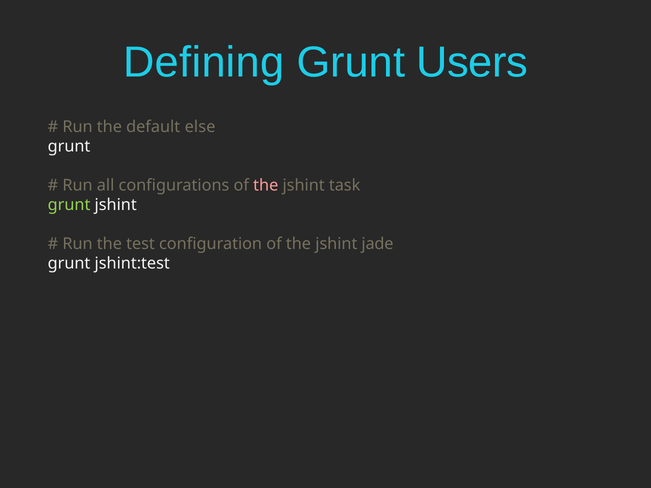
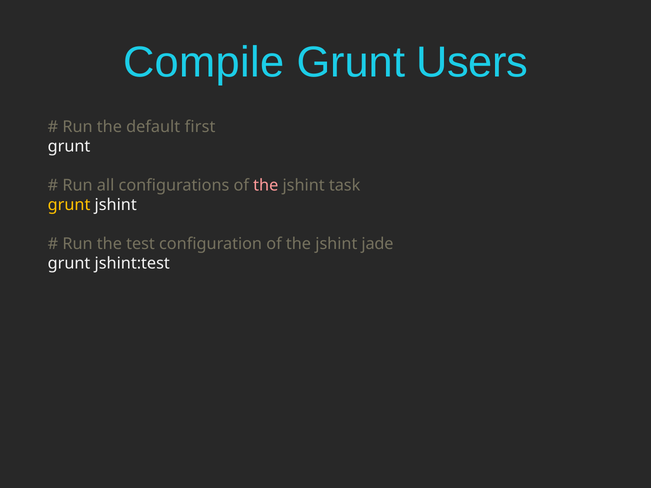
Defining: Defining -> Compile
else: else -> first
grunt at (69, 205) colour: light green -> yellow
